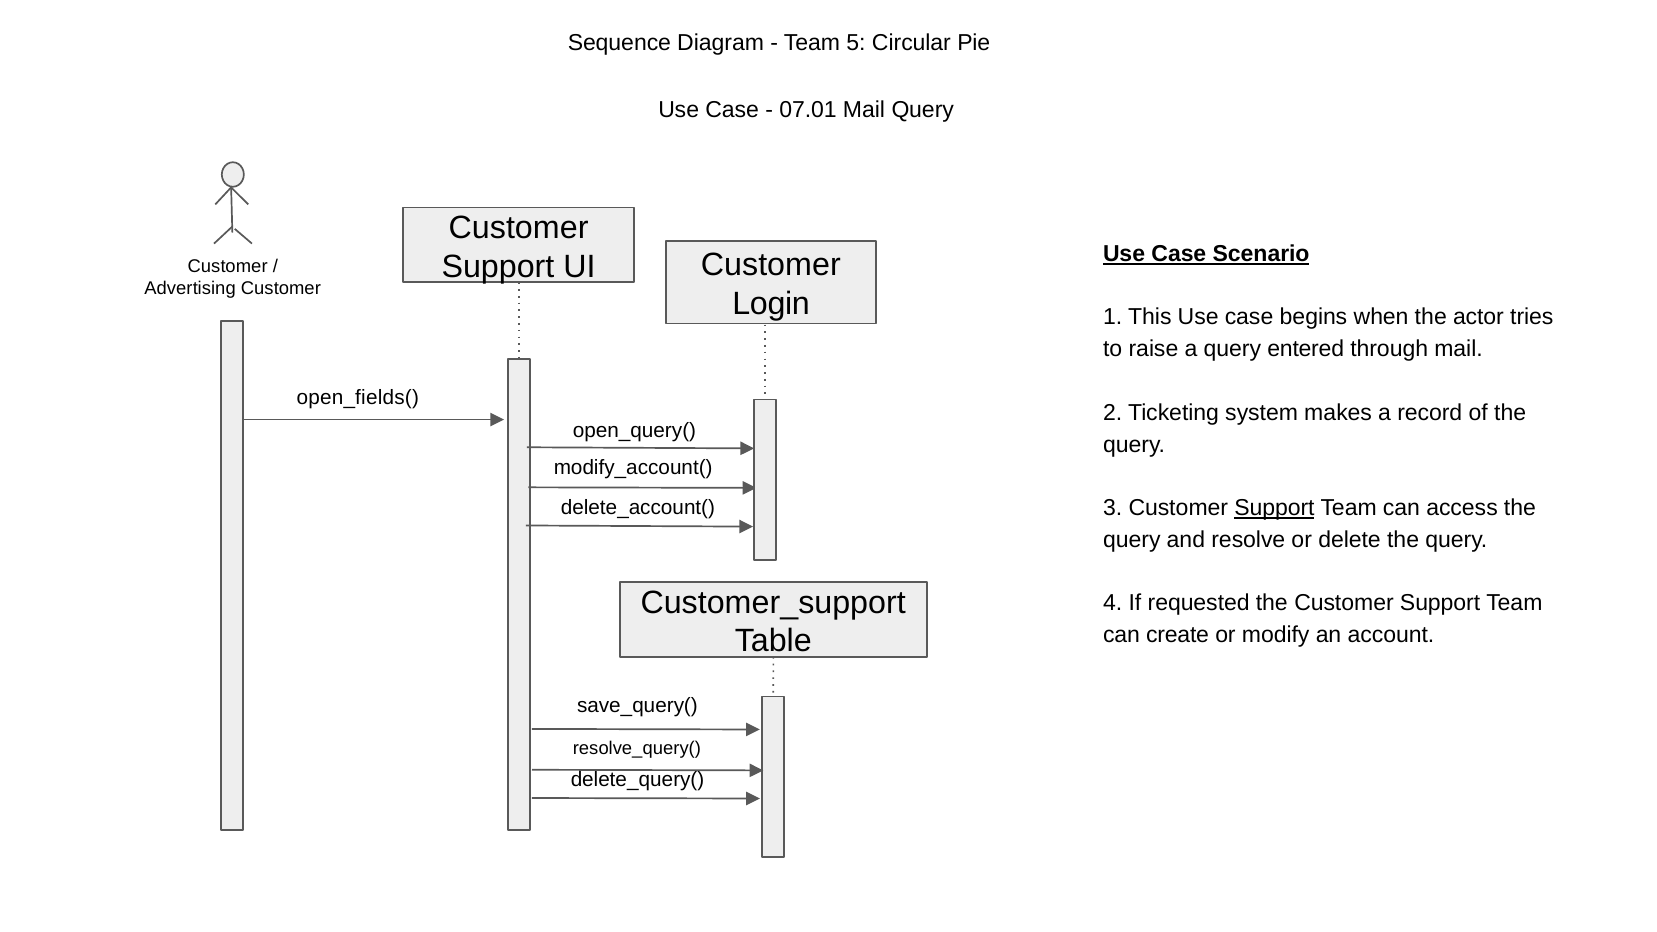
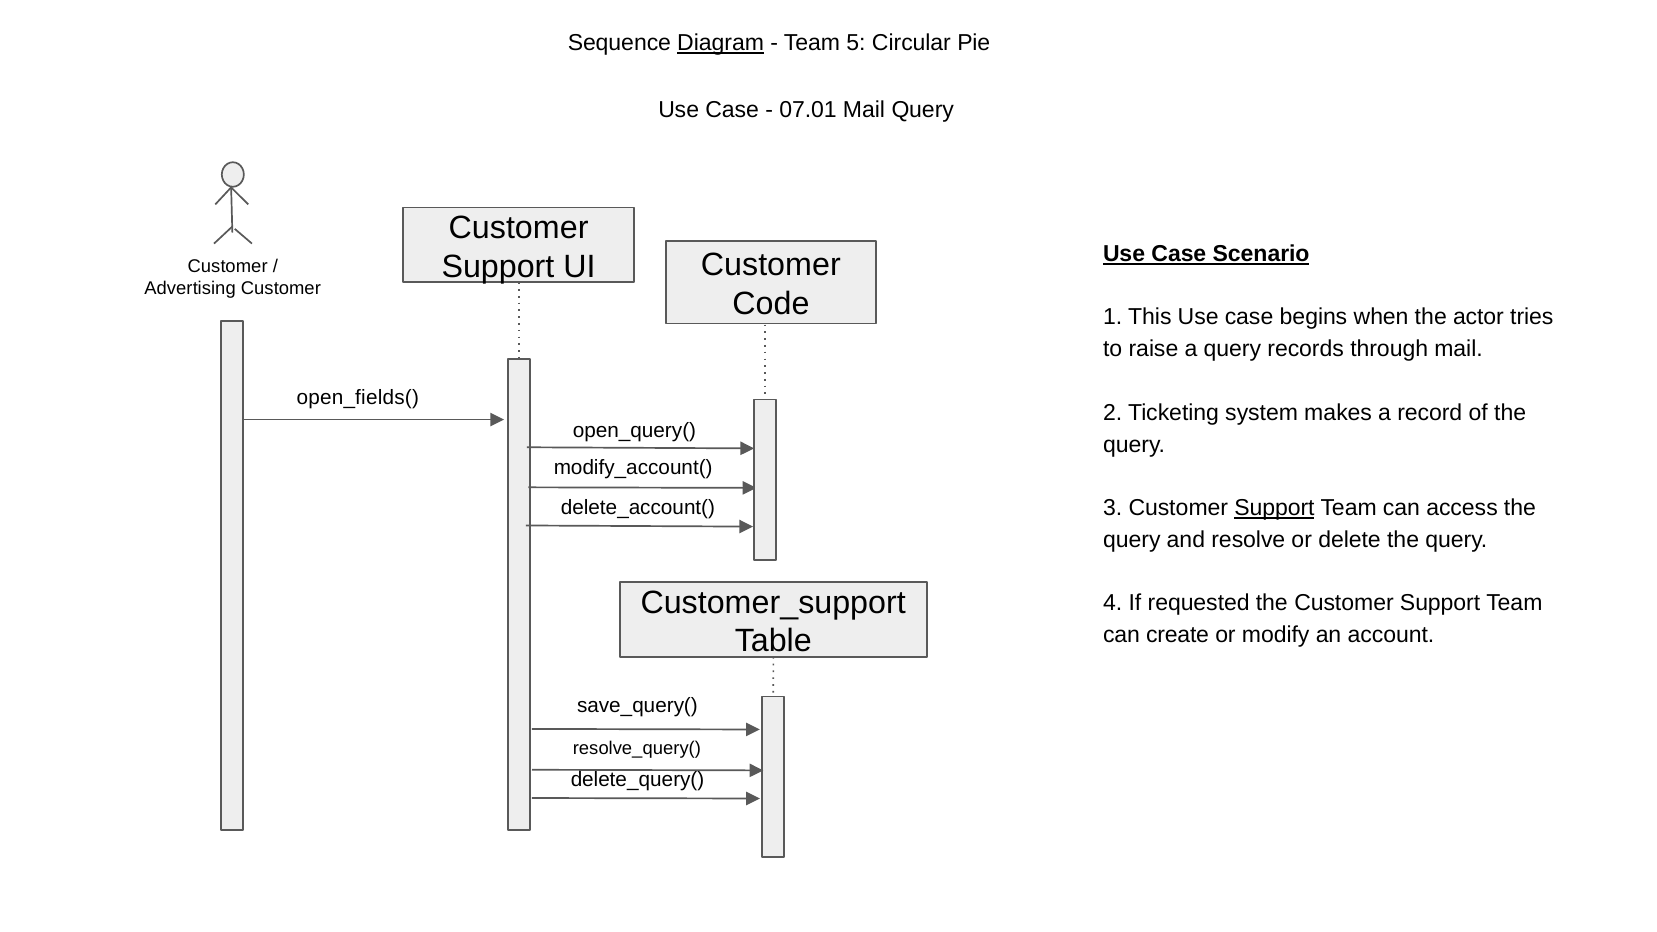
Diagram underline: none -> present
Login: Login -> Code
entered: entered -> records
